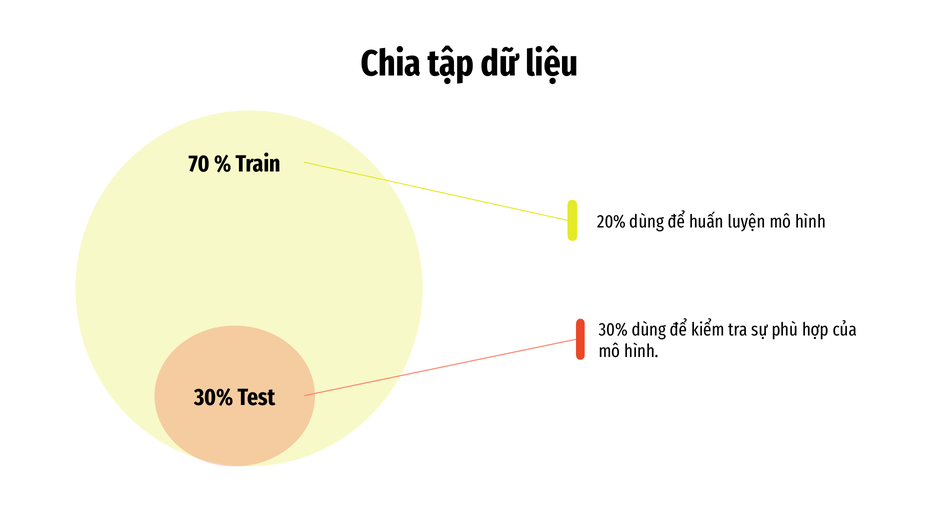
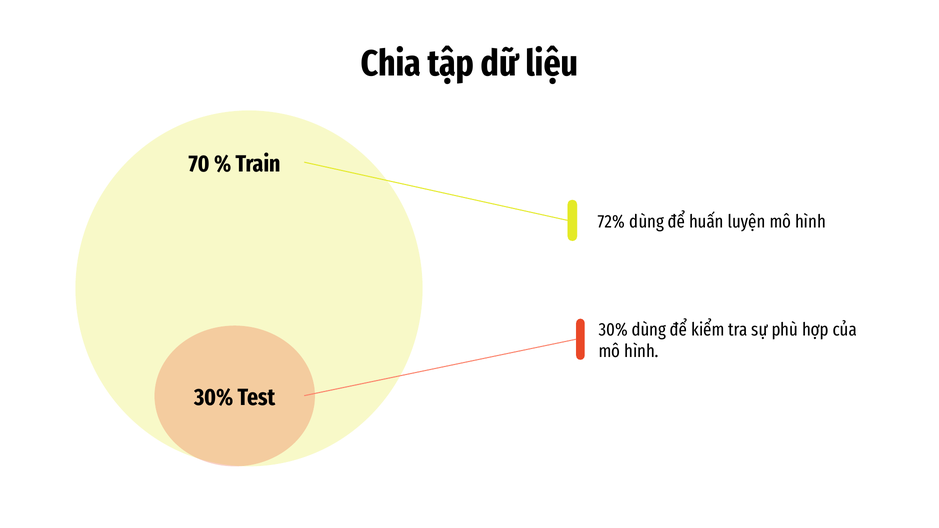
20%: 20% -> 72%
